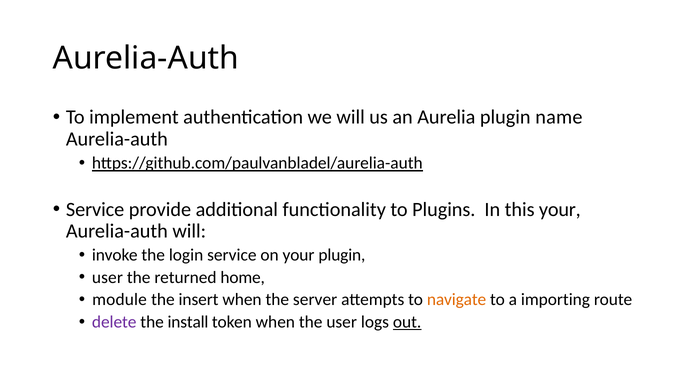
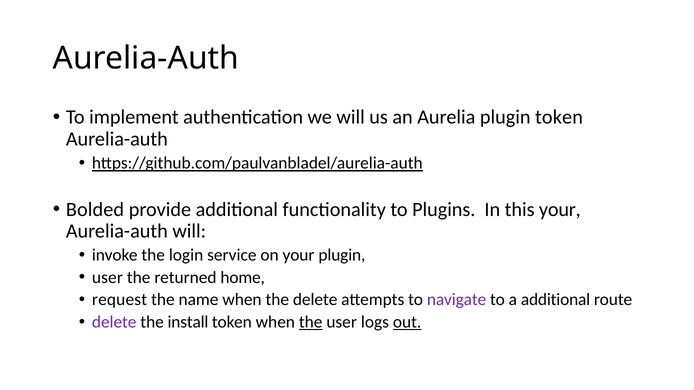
plugin name: name -> token
Service at (95, 210): Service -> Bolded
module: module -> request
insert: insert -> name
the server: server -> delete
navigate colour: orange -> purple
a importing: importing -> additional
the at (311, 322) underline: none -> present
